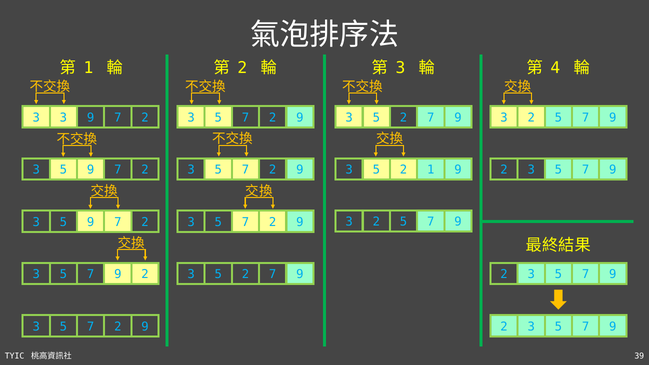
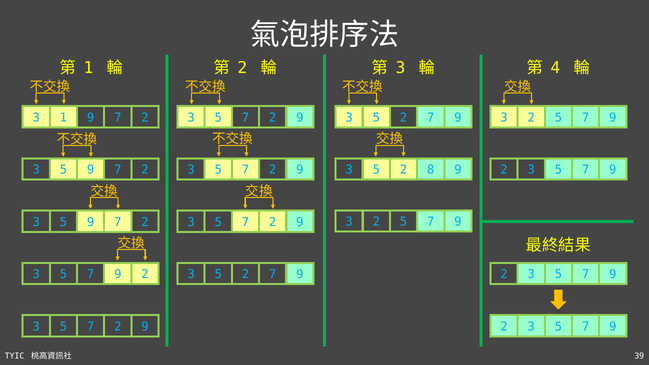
3 3: 3 -> 1
2 1: 1 -> 8
